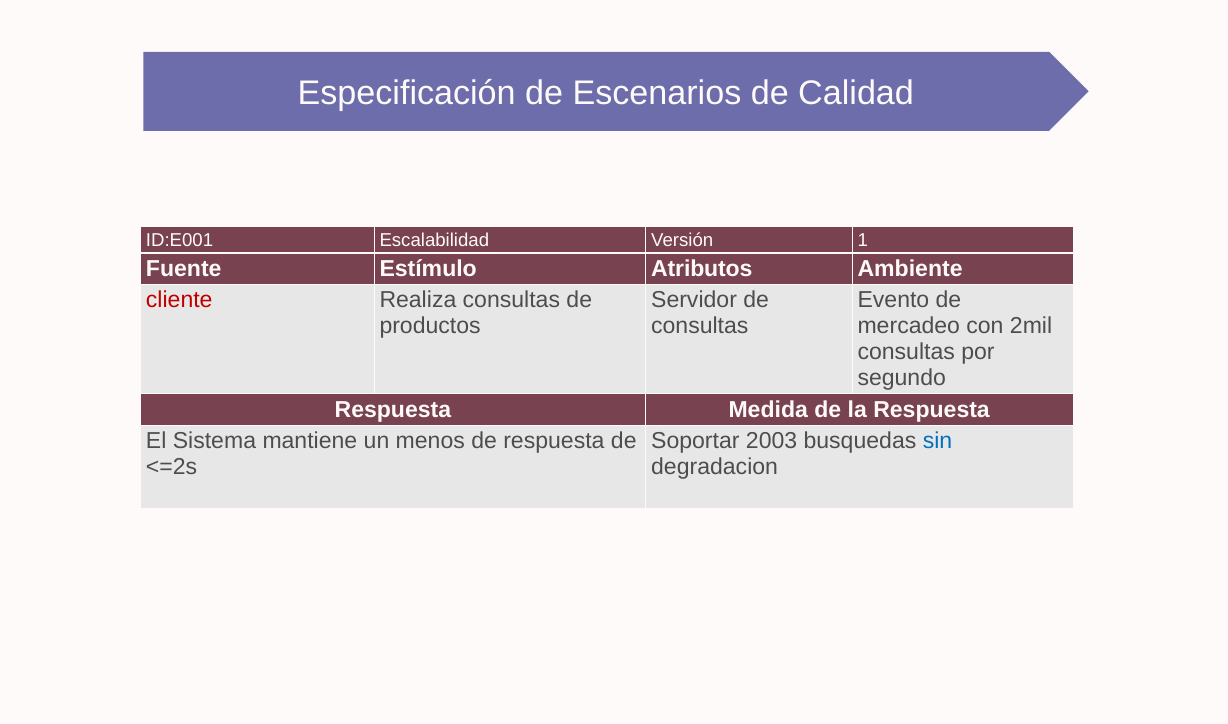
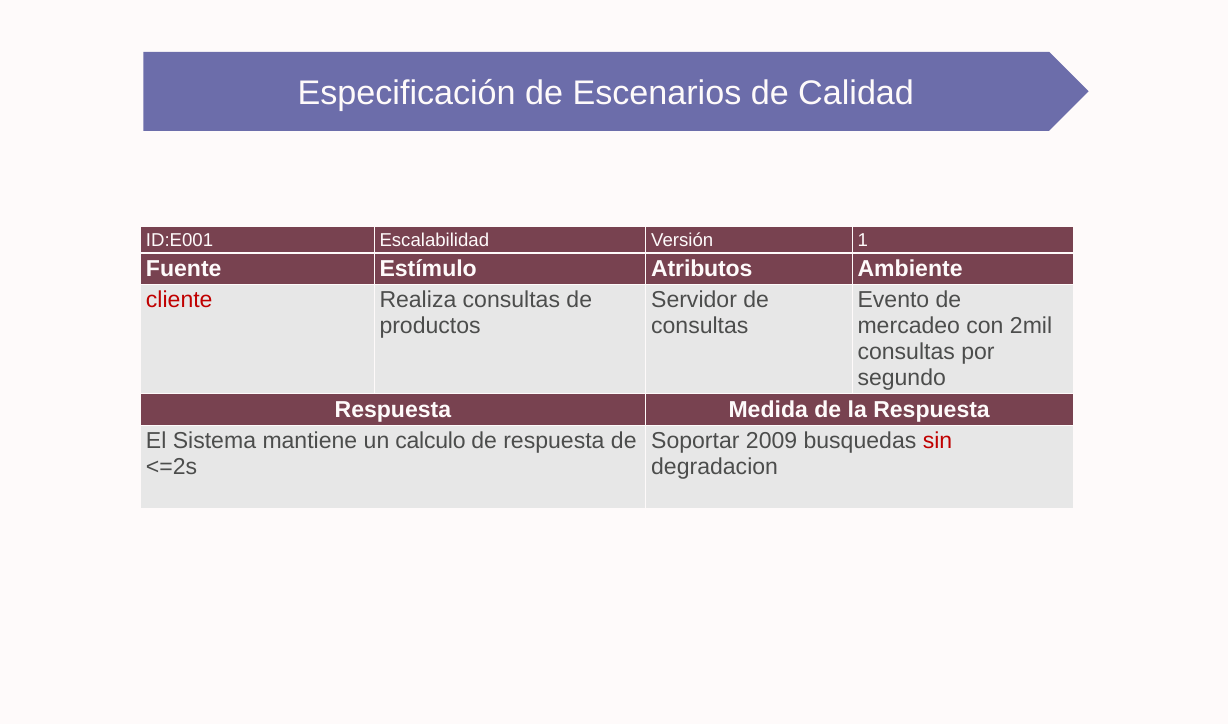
menos: menos -> calculo
2003: 2003 -> 2009
sin colour: blue -> red
